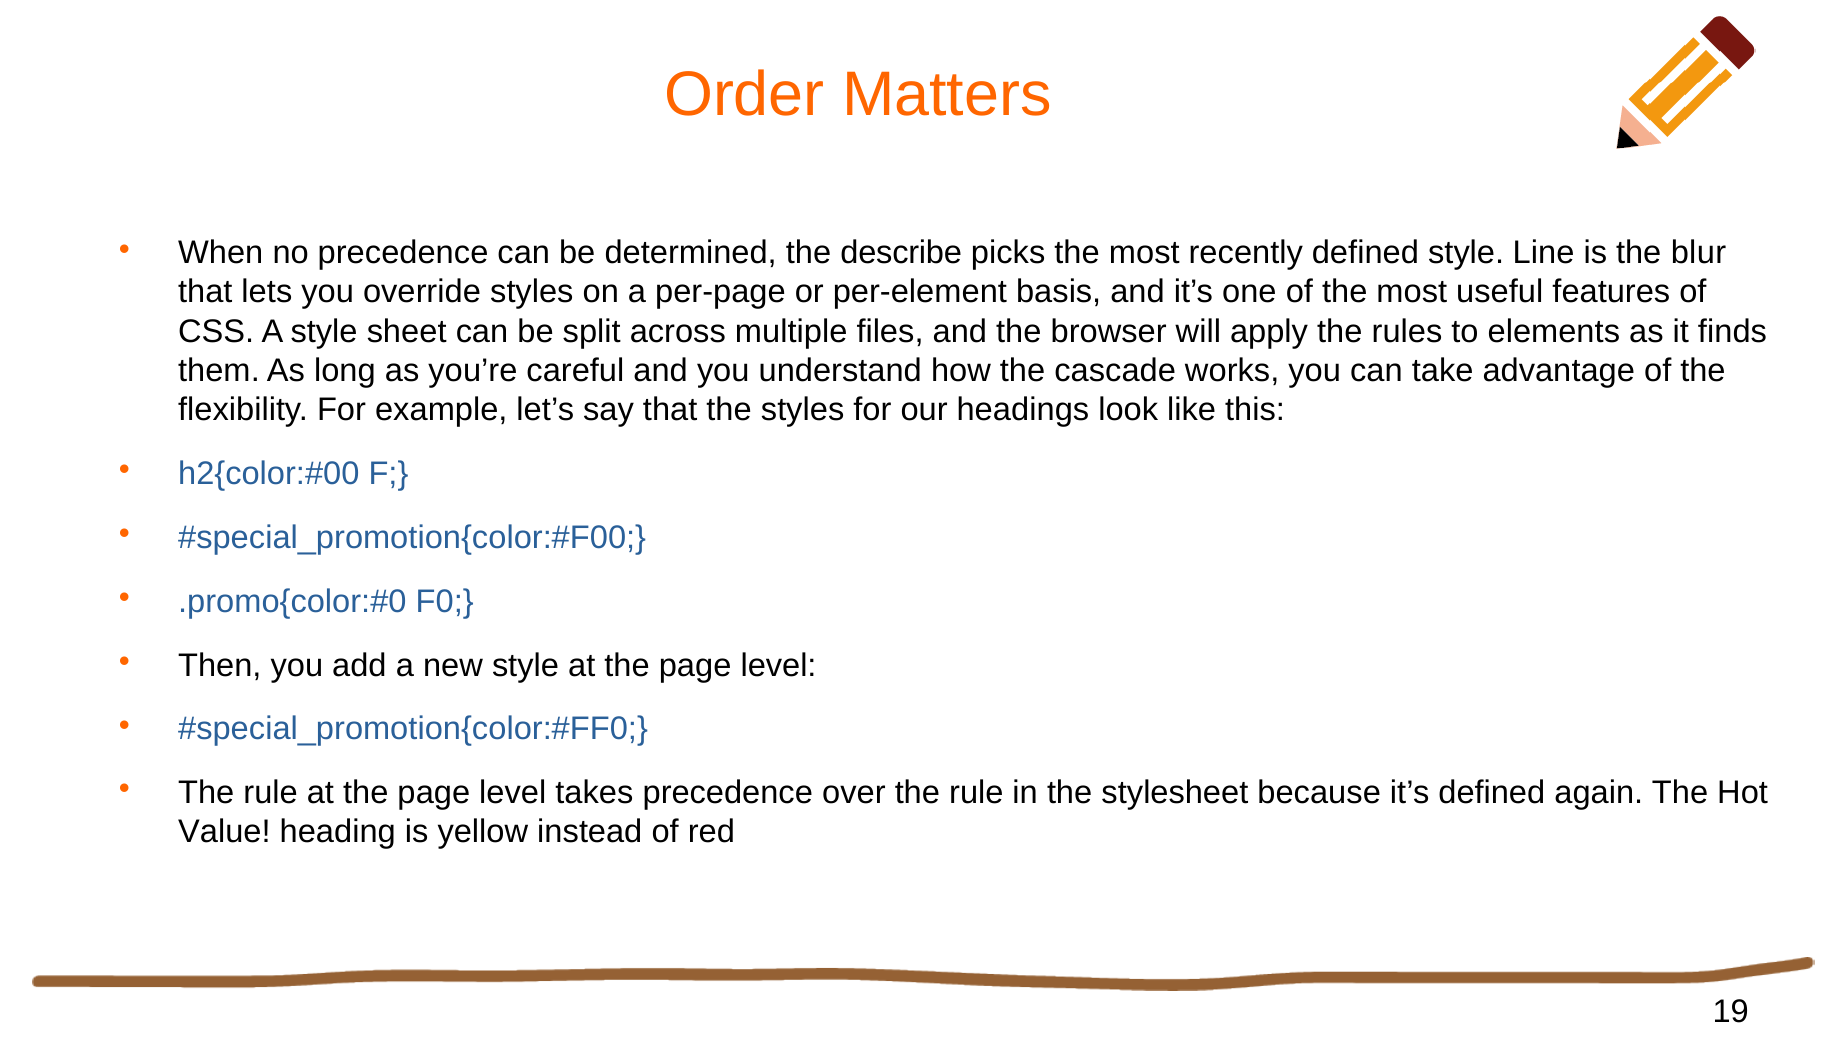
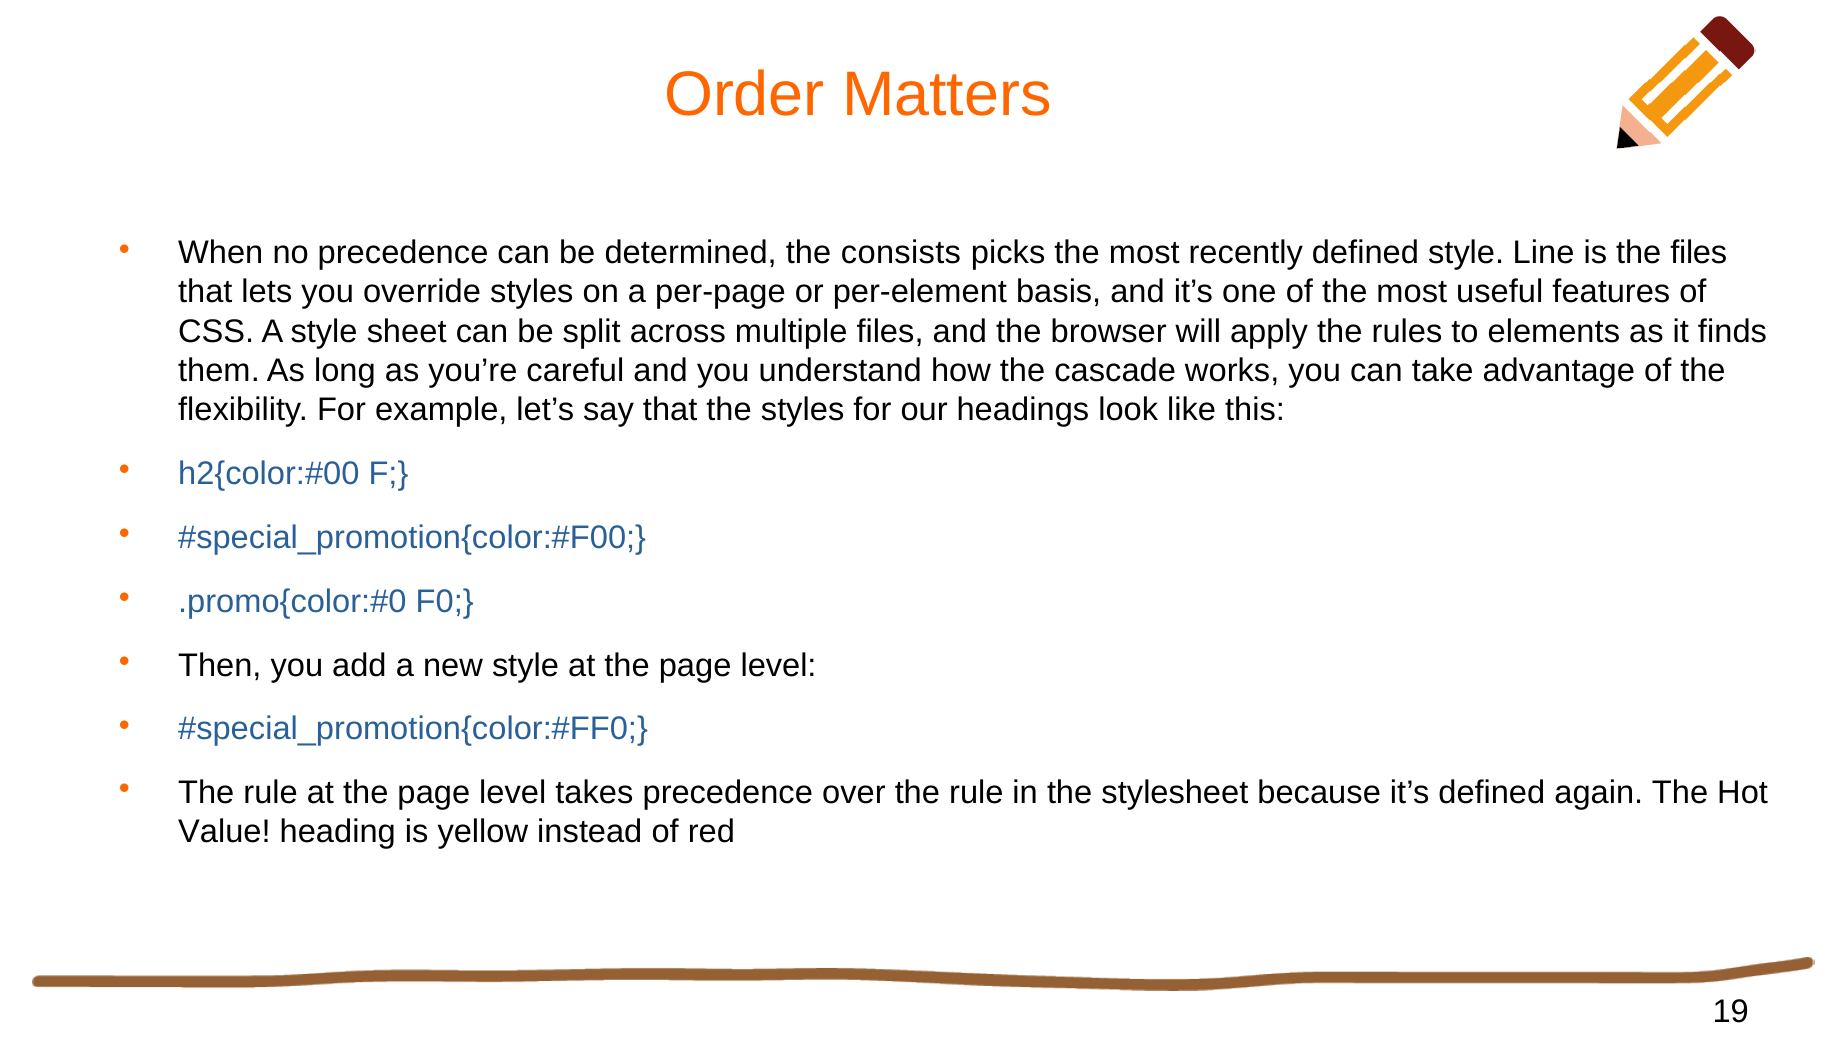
describe: describe -> consists
the blur: blur -> files
